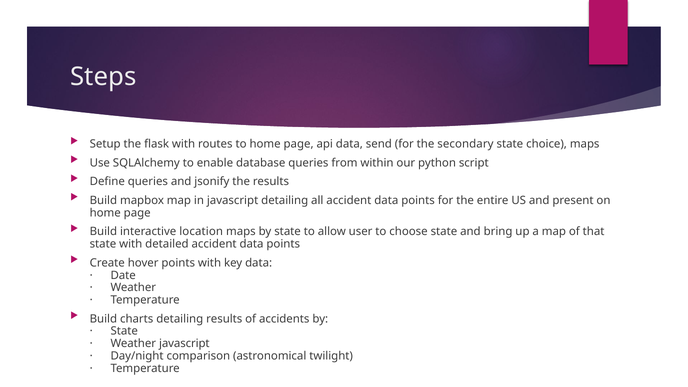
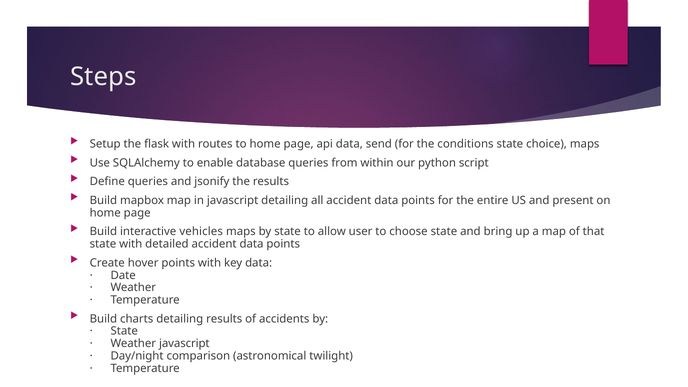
secondary: secondary -> conditions
location: location -> vehicles
